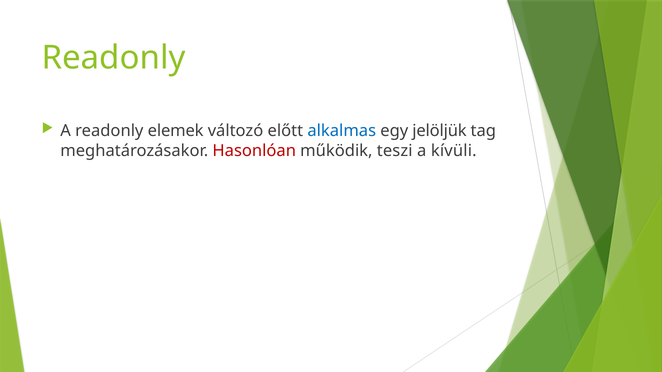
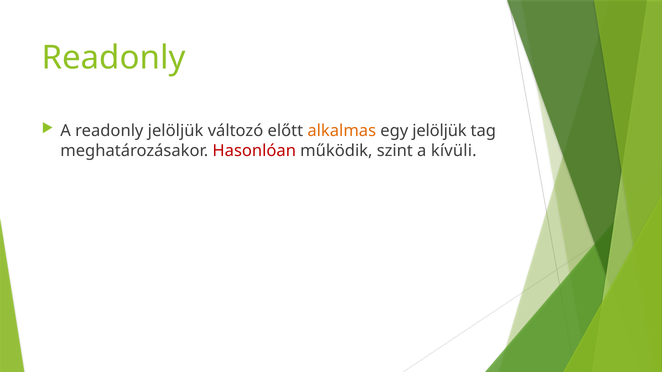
readonly elemek: elemek -> jelöljük
alkalmas colour: blue -> orange
teszi: teszi -> szint
